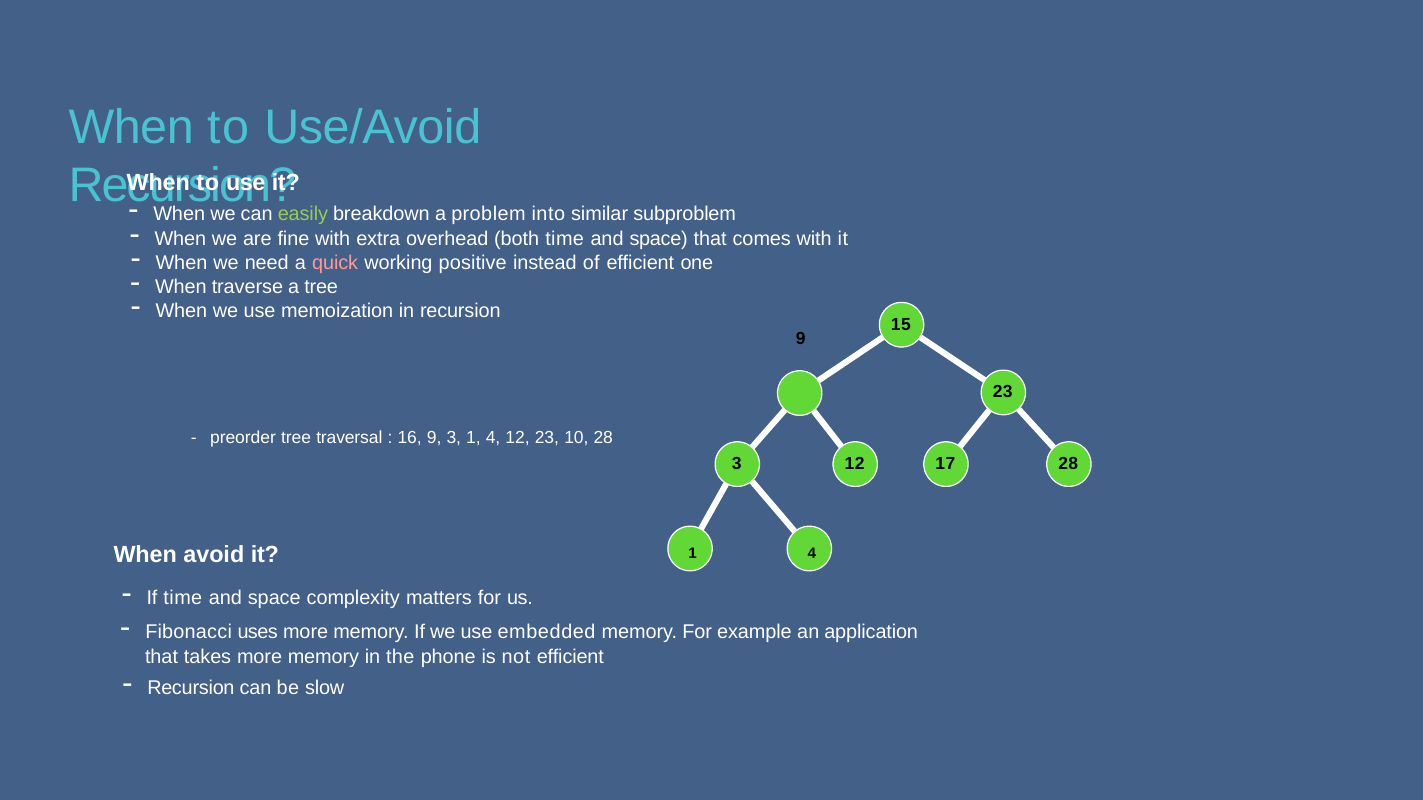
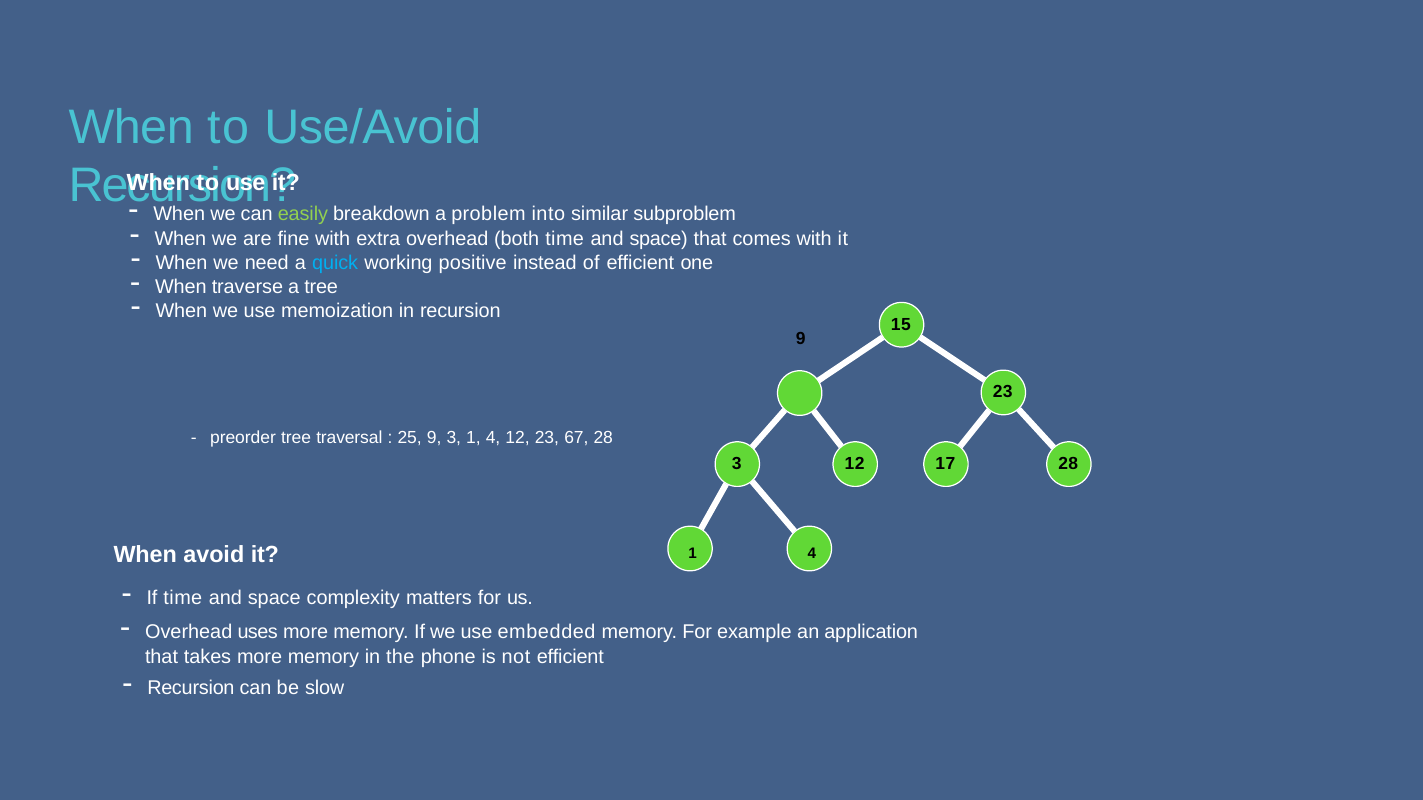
quick colour: pink -> light blue
16: 16 -> 25
10: 10 -> 67
Fibonacci at (189, 632): Fibonacci -> Overhead
